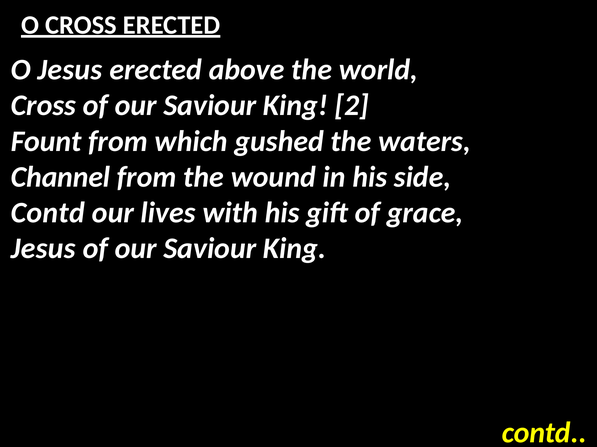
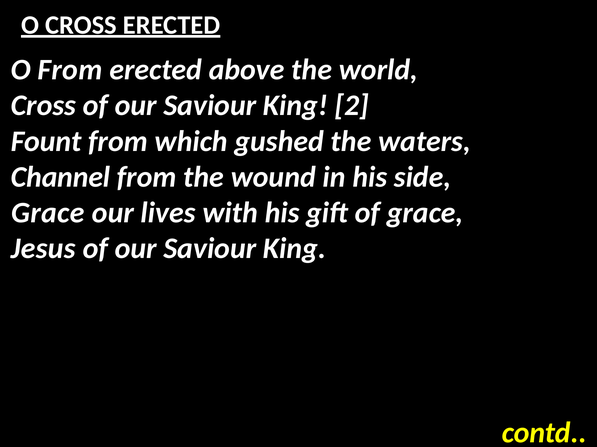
O Jesus: Jesus -> From
Contd at (48, 213): Contd -> Grace
